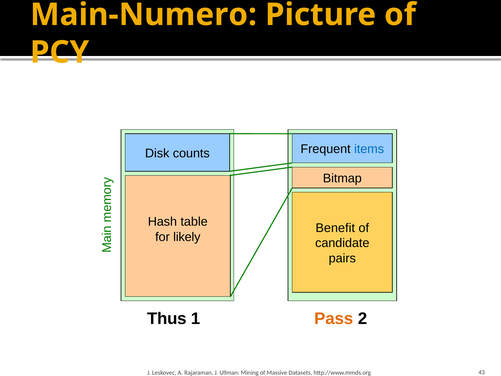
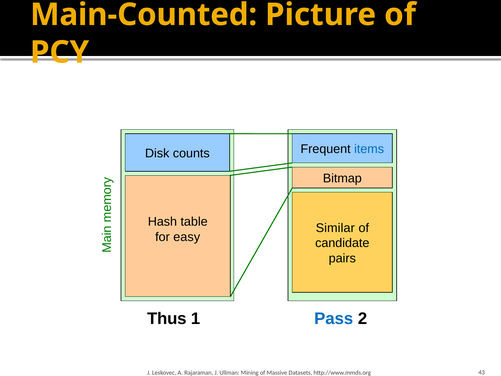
Main-Numero: Main-Numero -> Main-Counted
Benefit: Benefit -> Similar
likely: likely -> easy
Pass colour: orange -> blue
